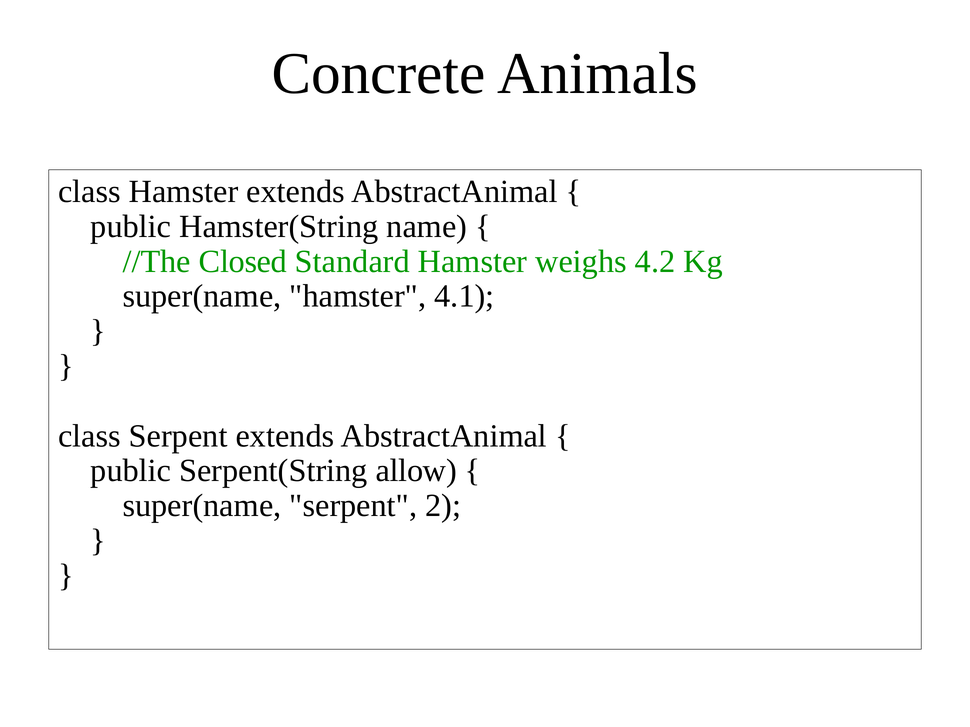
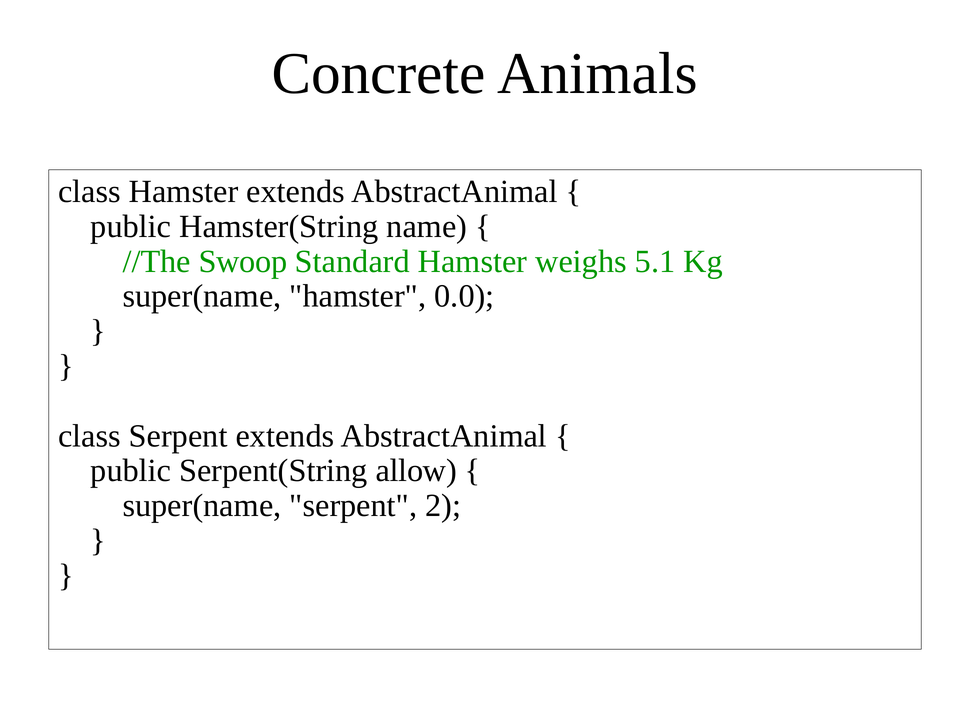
Closed: Closed -> Swoop
4.2: 4.2 -> 5.1
4.1: 4.1 -> 0.0
